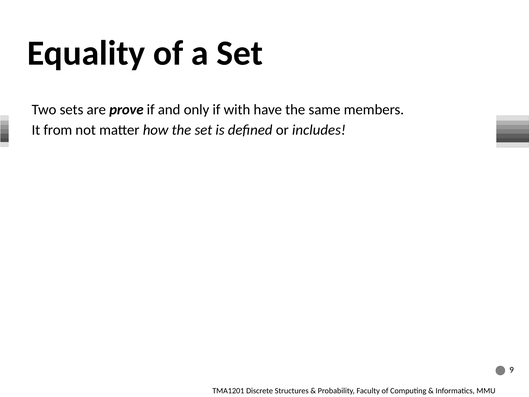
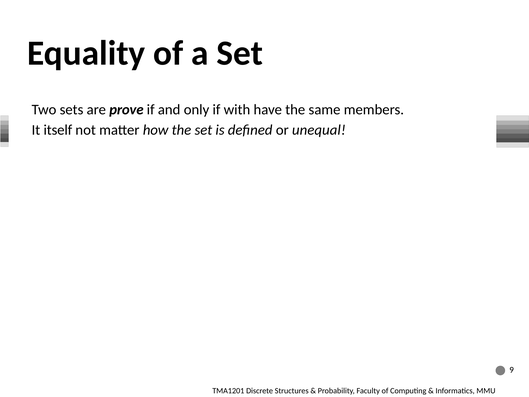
from: from -> itself
includes: includes -> unequal
